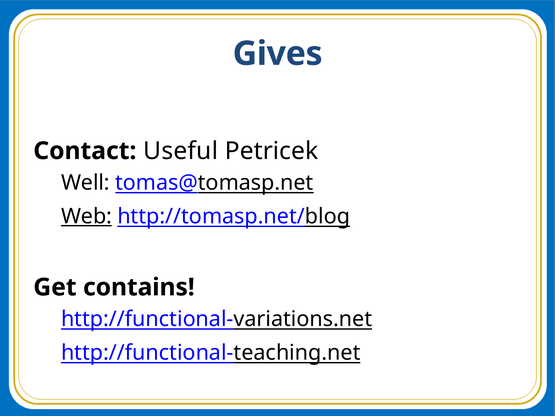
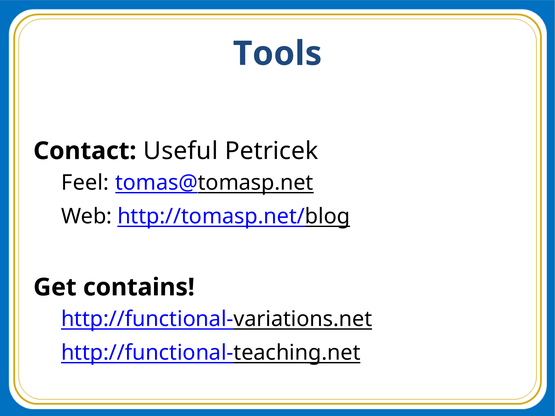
Gives: Gives -> Tools
Well: Well -> Feel
Web underline: present -> none
